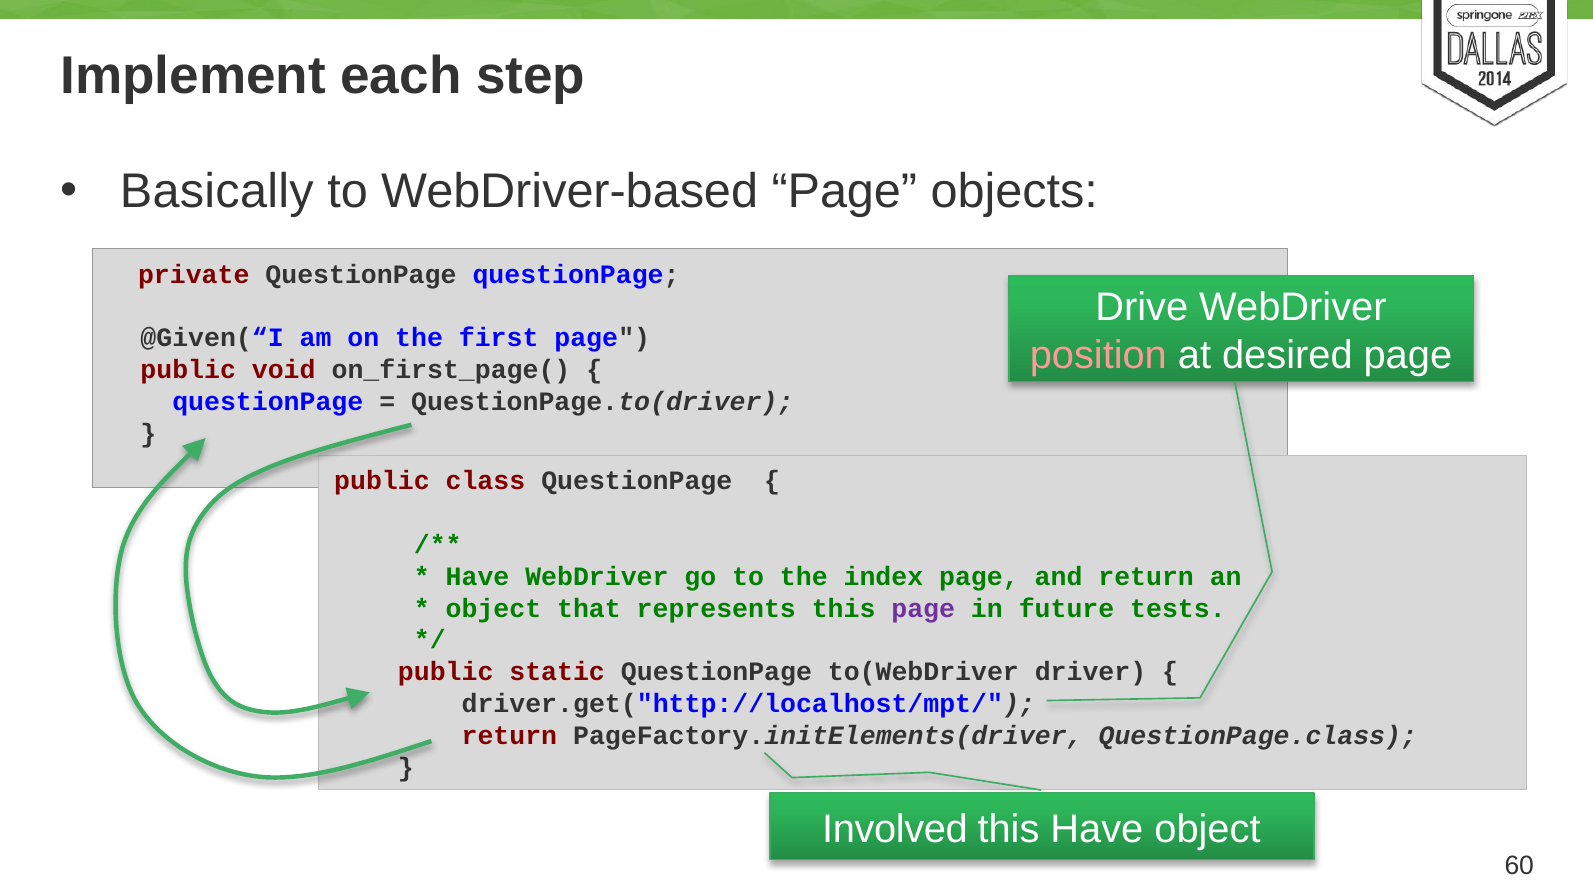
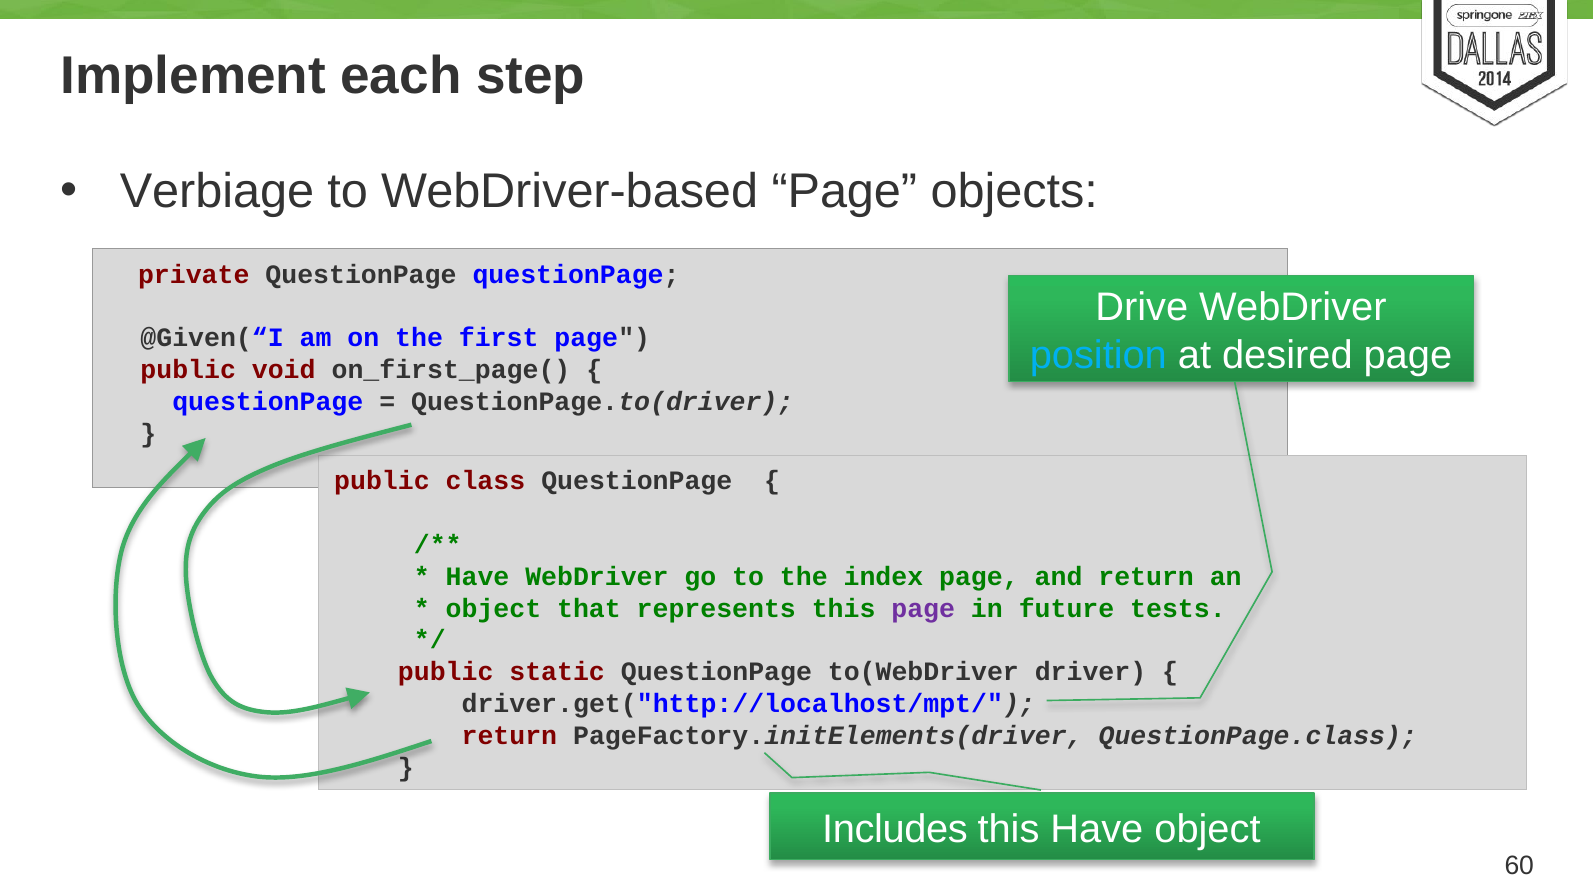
Basically: Basically -> Verbiage
position colour: pink -> light blue
Involved: Involved -> Includes
